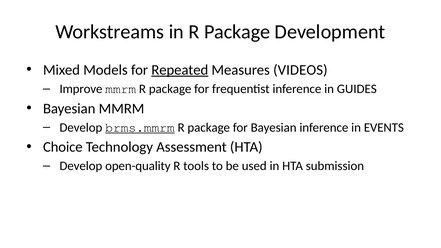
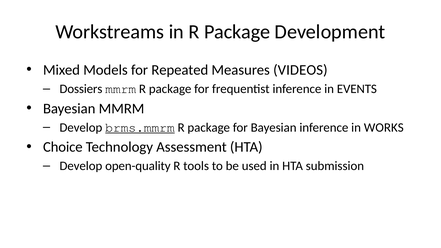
Repeated underline: present -> none
Improve: Improve -> Dossiers
GUIDES: GUIDES -> EVENTS
EVENTS: EVENTS -> WORKS
